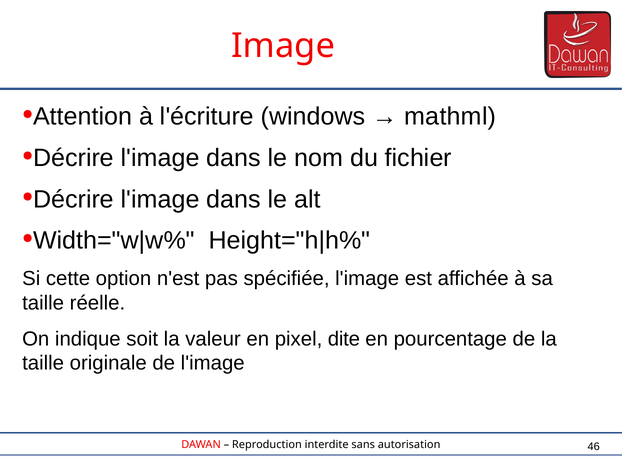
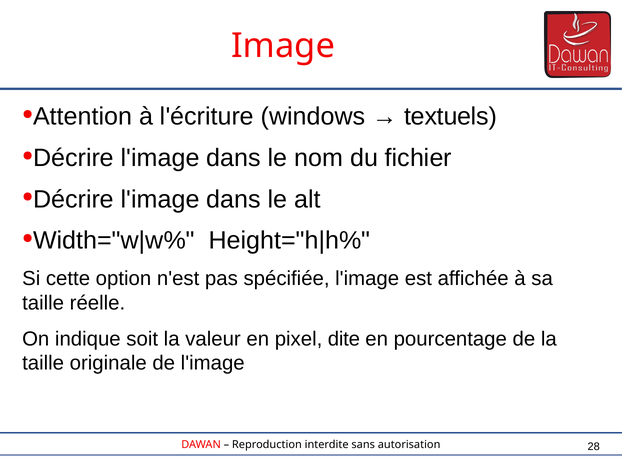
mathml: mathml -> textuels
46: 46 -> 28
